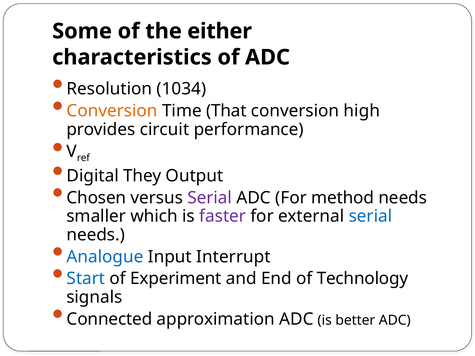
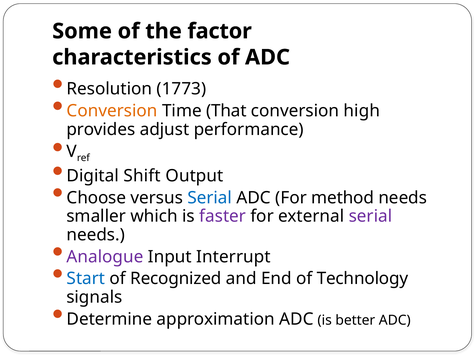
either: either -> factor
1034: 1034 -> 1773
circuit: circuit -> adjust
They: They -> Shift
Chosen: Chosen -> Choose
Serial at (210, 198) colour: purple -> blue
serial at (370, 216) colour: blue -> purple
Analogue colour: blue -> purple
Experiment: Experiment -> Recognized
Connected: Connected -> Determine
